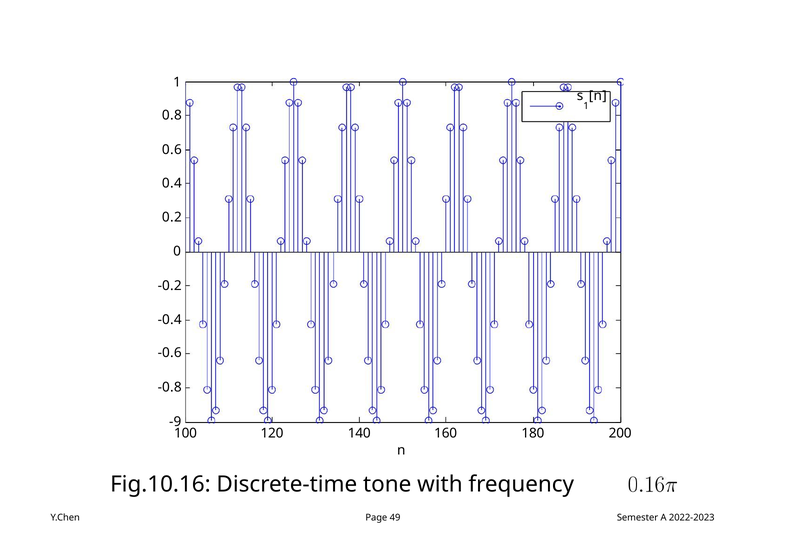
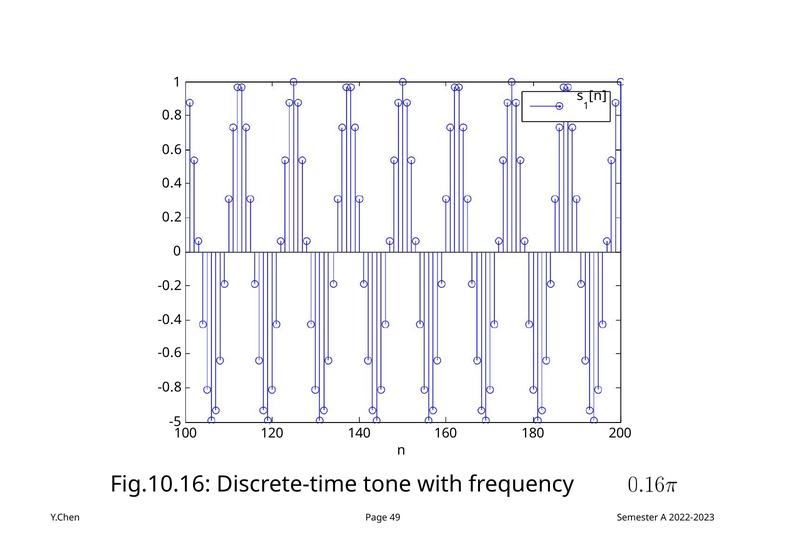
-9: -9 -> -5
